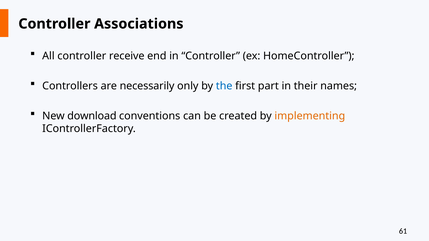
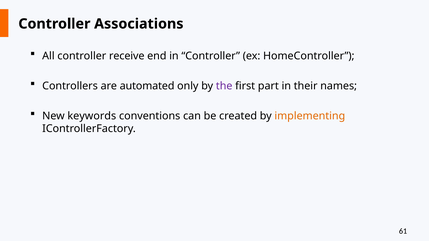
necessarily: necessarily -> automated
the colour: blue -> purple
download: download -> keywords
